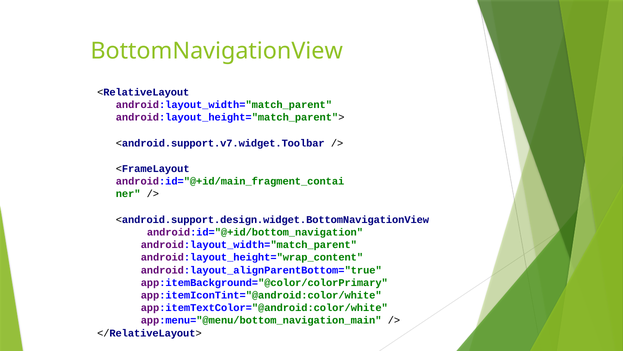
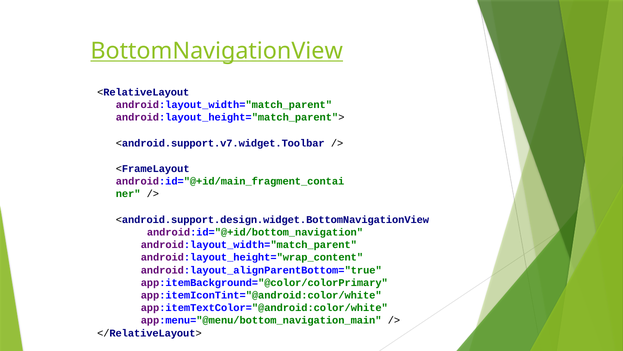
BottomNavigationView underline: none -> present
